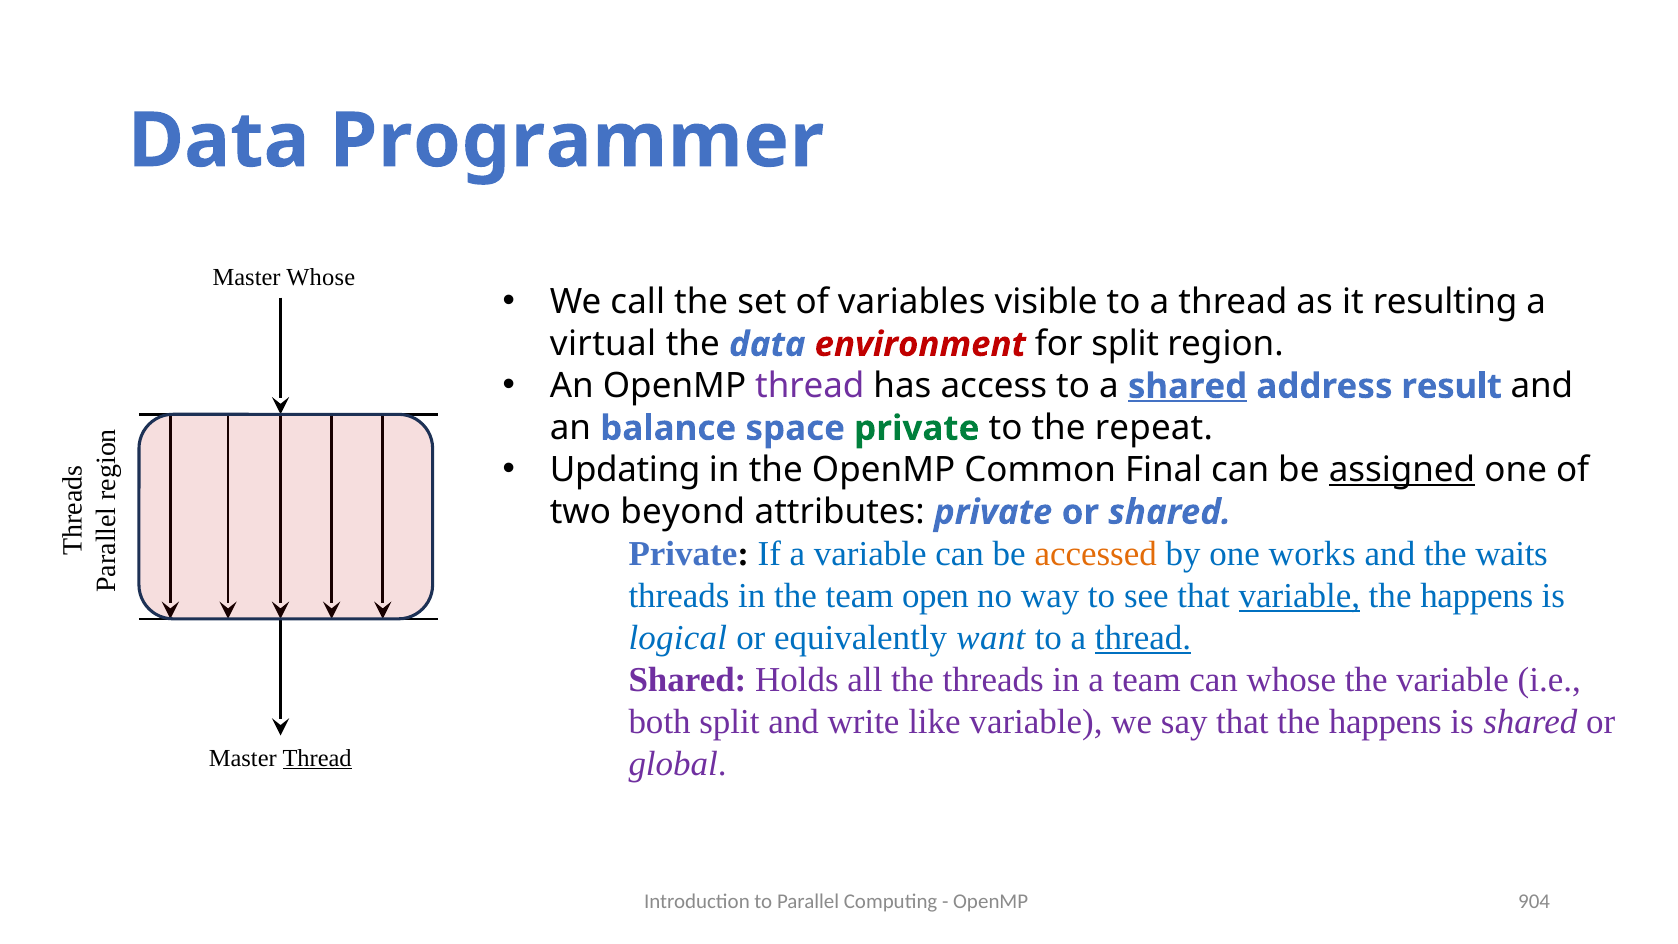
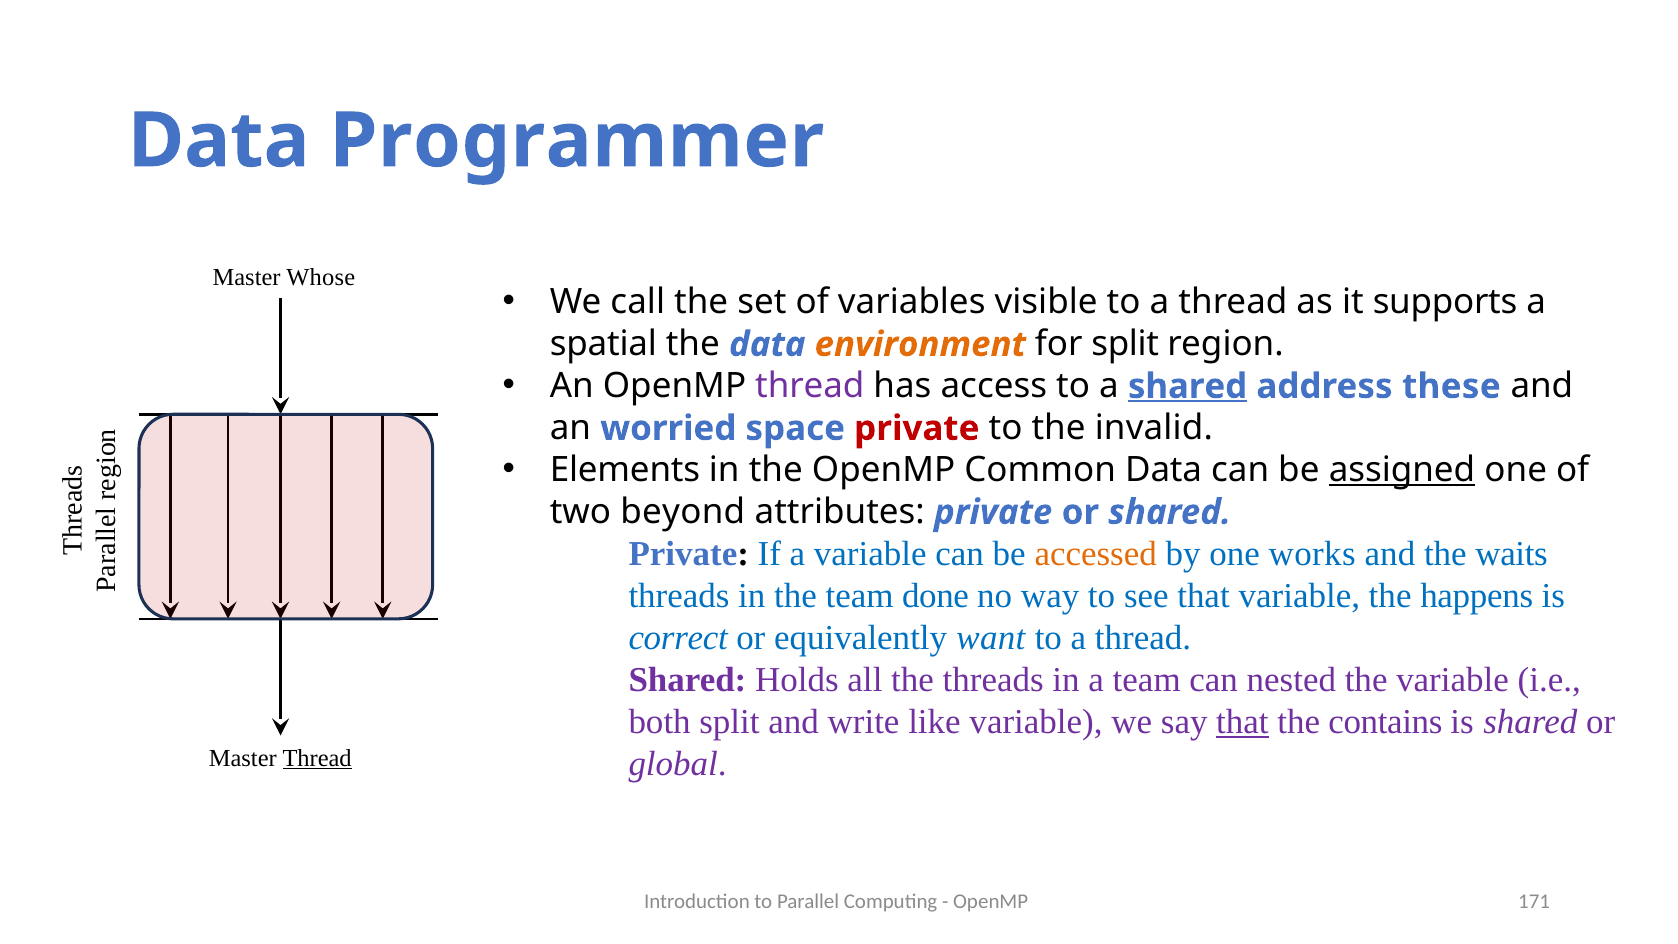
resulting: resulting -> supports
virtual: virtual -> spatial
environment colour: red -> orange
result: result -> these
balance: balance -> worried
private at (917, 428) colour: green -> red
repeat: repeat -> invalid
Updating: Updating -> Elements
Common Final: Final -> Data
open: open -> done
variable at (1299, 596) underline: present -> none
logical: logical -> correct
thread at (1143, 638) underline: present -> none
can whose: whose -> nested
that at (1242, 722) underline: none -> present
happens at (1385, 722): happens -> contains
904: 904 -> 171
